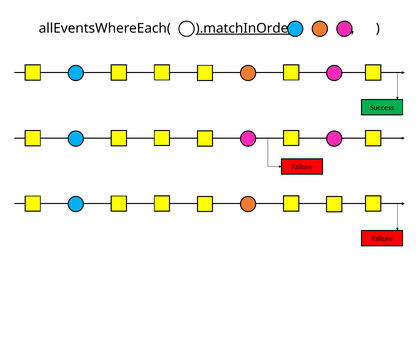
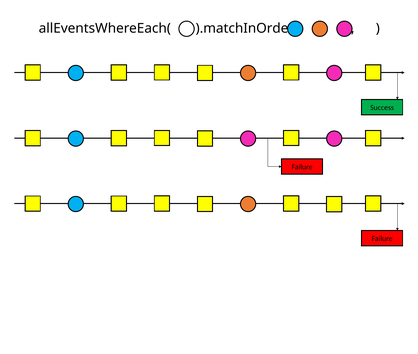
).matchInOrder( underline: present -> none
